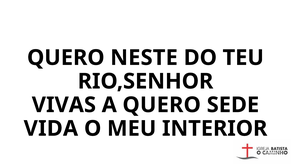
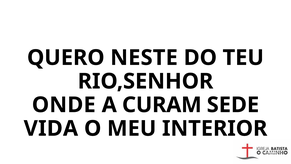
VIVAS: VIVAS -> ONDE
A QUERO: QUERO -> CURAM
